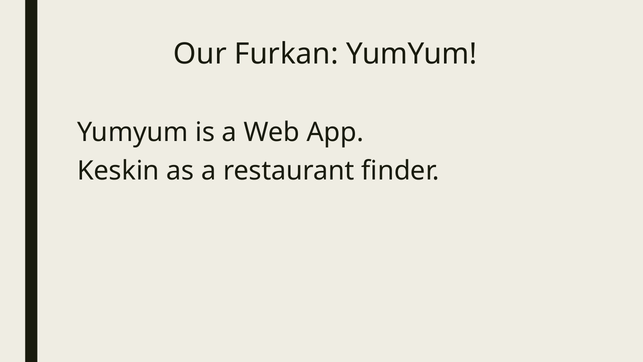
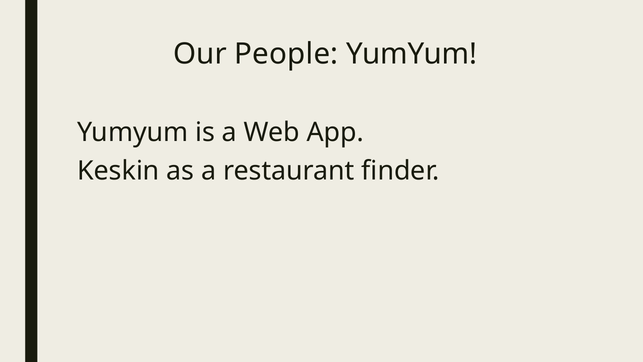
Furkan: Furkan -> People
